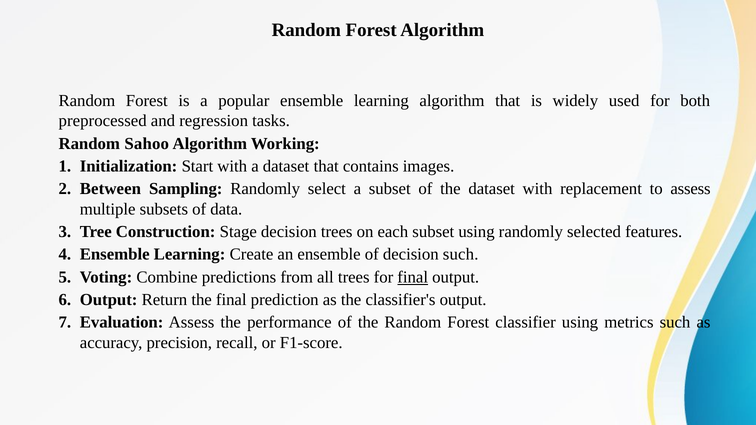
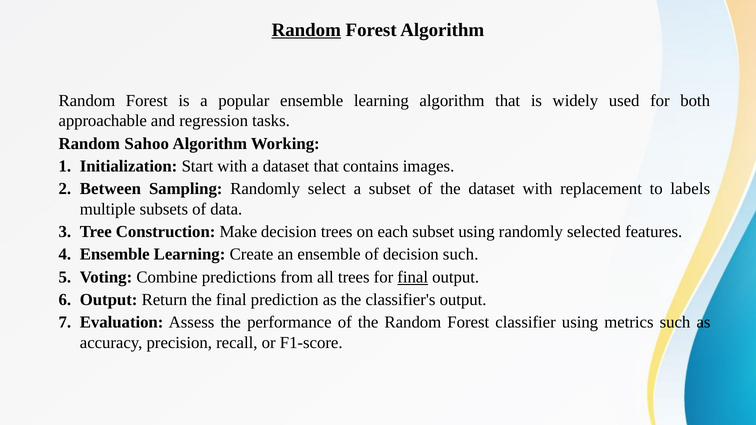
Random at (306, 30) underline: none -> present
preprocessed: preprocessed -> approachable
to assess: assess -> labels
Stage: Stage -> Make
